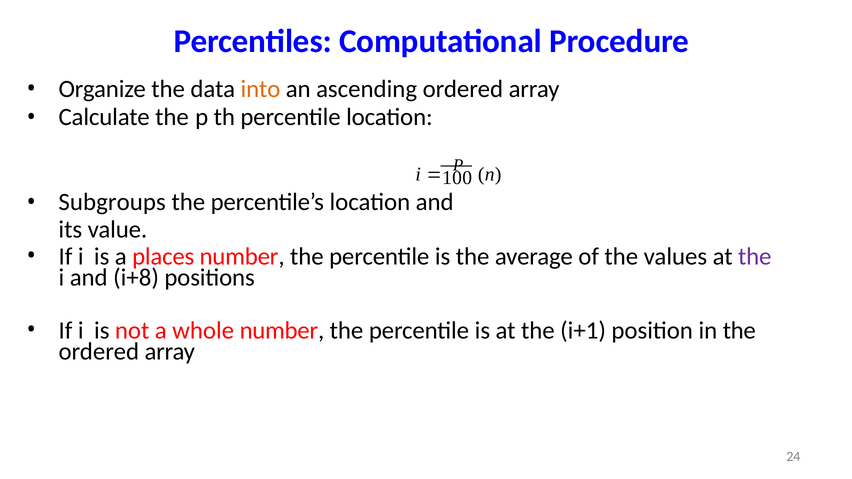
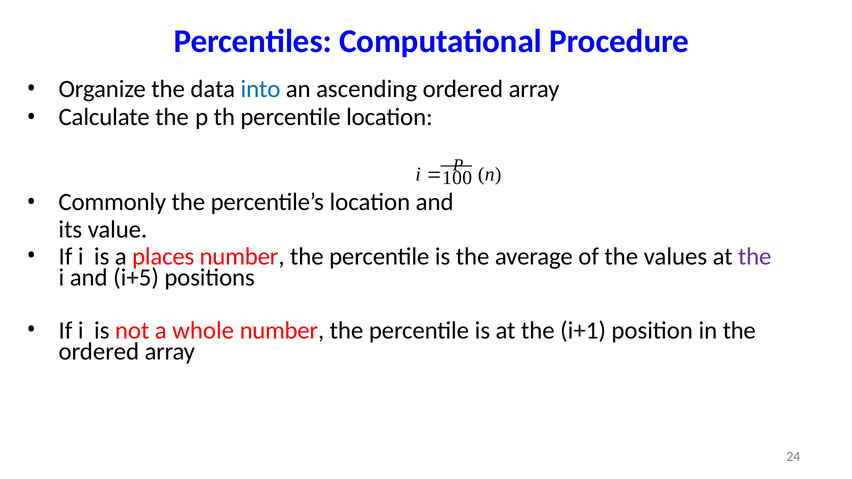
into colour: orange -> blue
Subgroups: Subgroups -> Commonly
i+8: i+8 -> i+5
